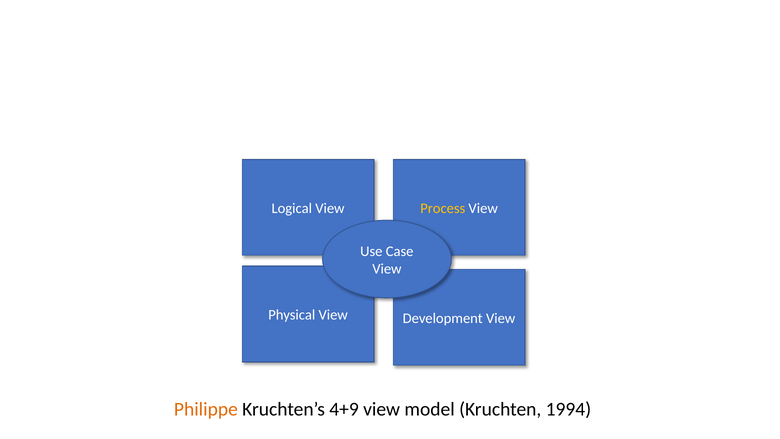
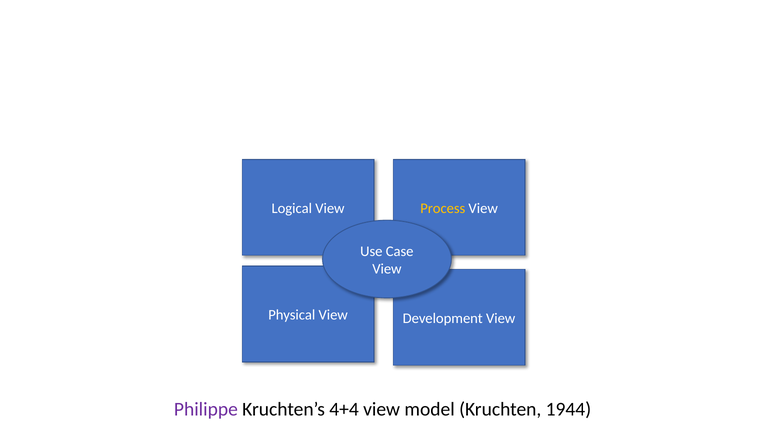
Philippe colour: orange -> purple
4+9: 4+9 -> 4+4
1994: 1994 -> 1944
